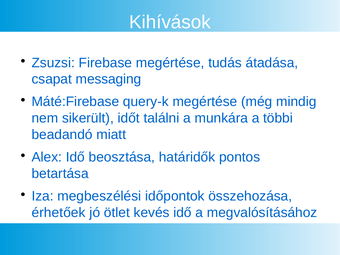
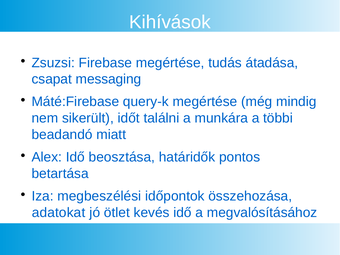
érhetőek: érhetőek -> adatokat
